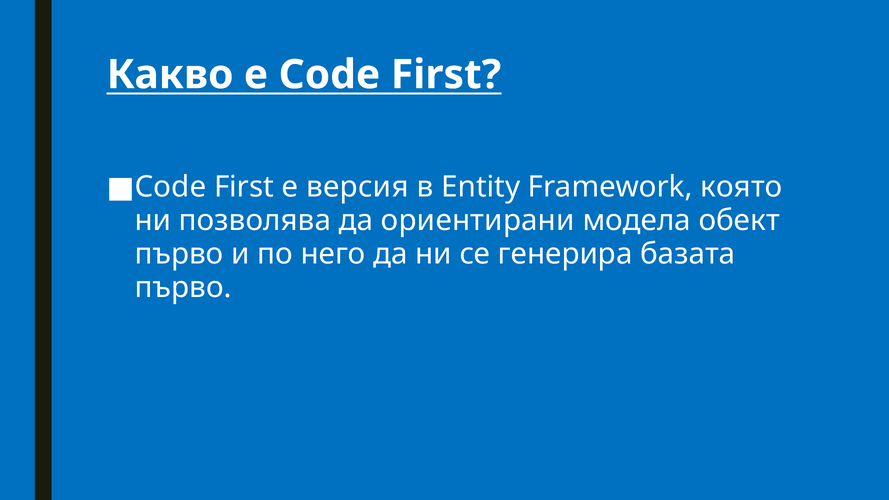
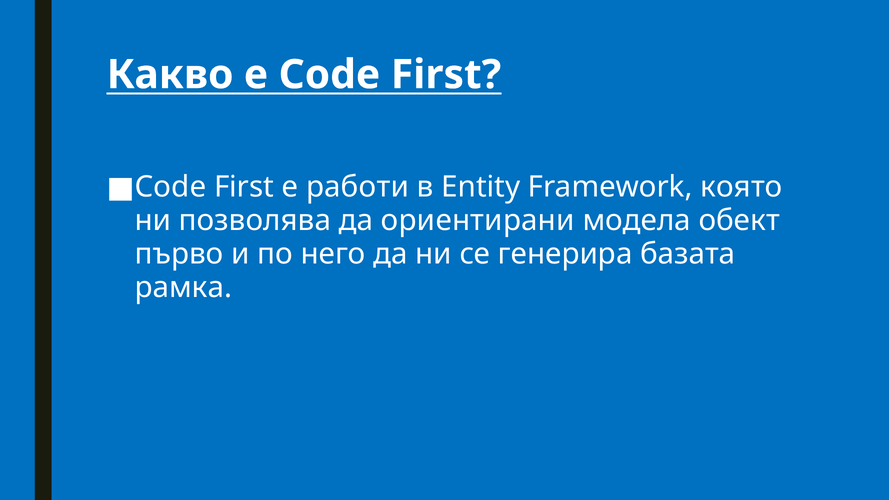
версия: версия -> работи
първо at (183, 287): първо -> рамка
